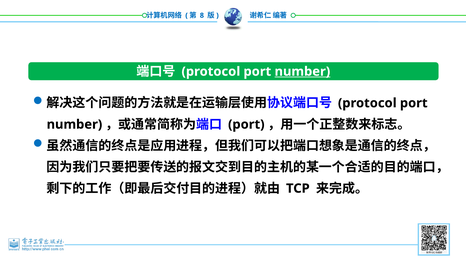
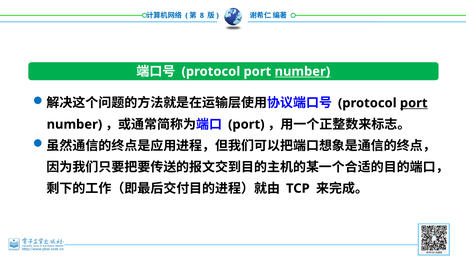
port at (414, 103) underline: none -> present
